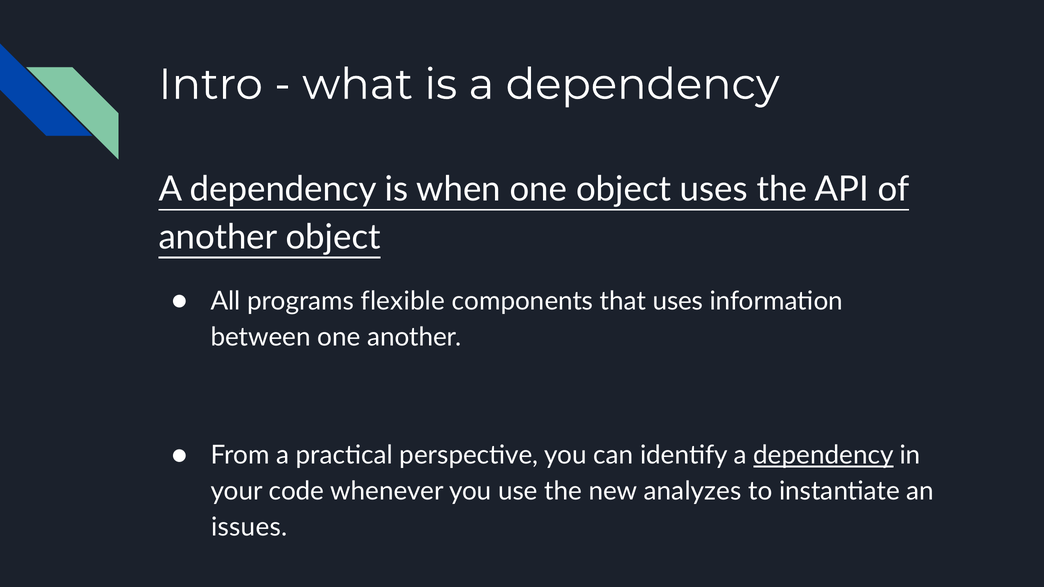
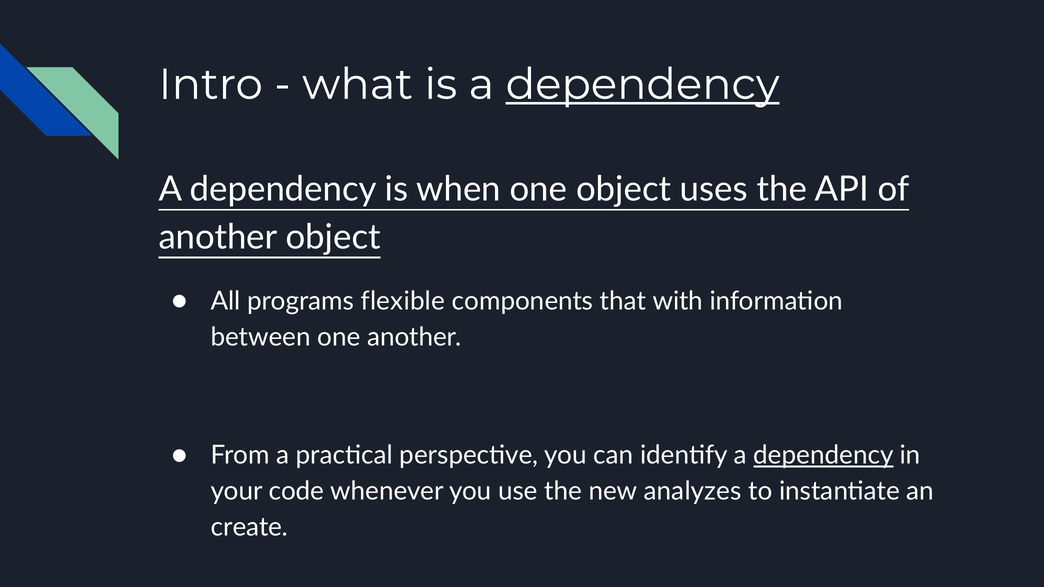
dependency at (643, 85) underline: none -> present
that uses: uses -> with
issues: issues -> create
